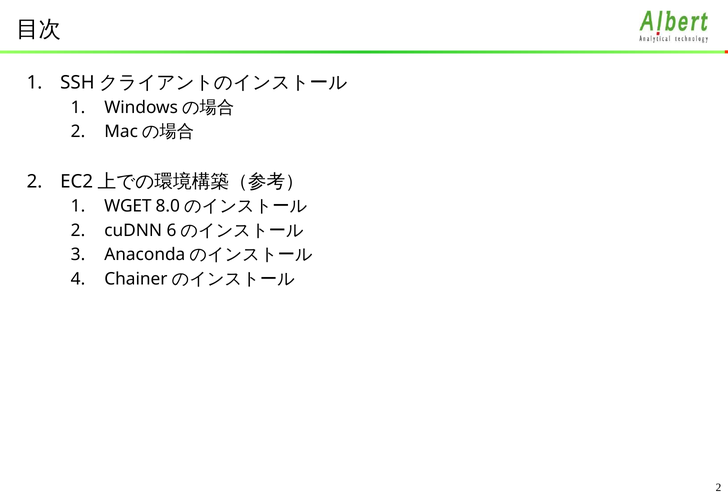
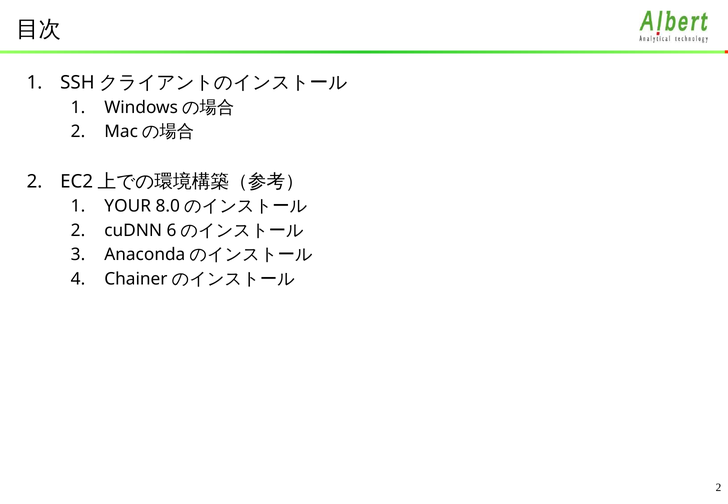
WGET: WGET -> YOUR
